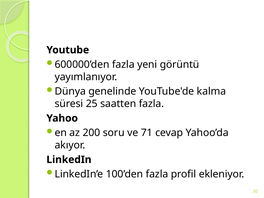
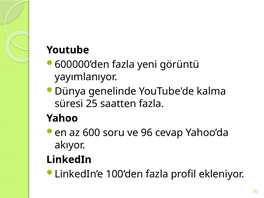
200: 200 -> 600
71: 71 -> 96
